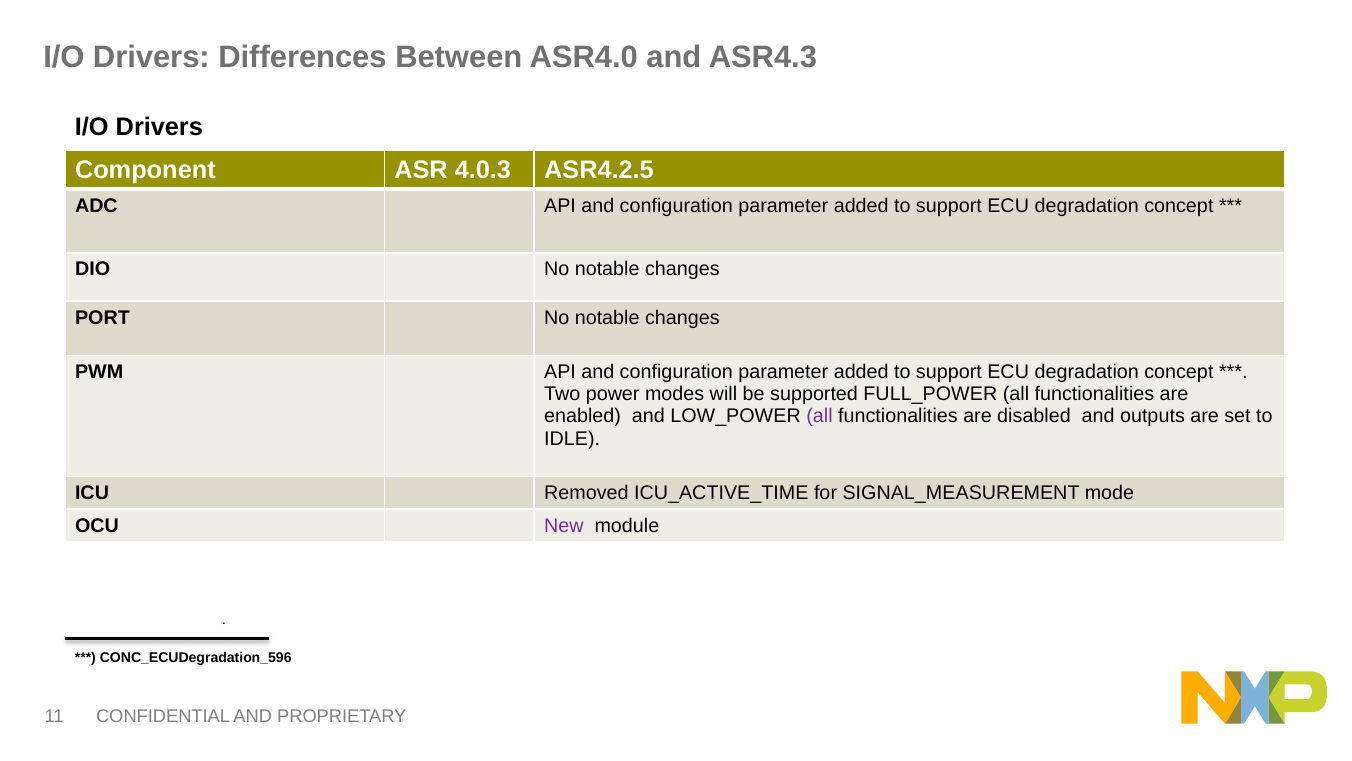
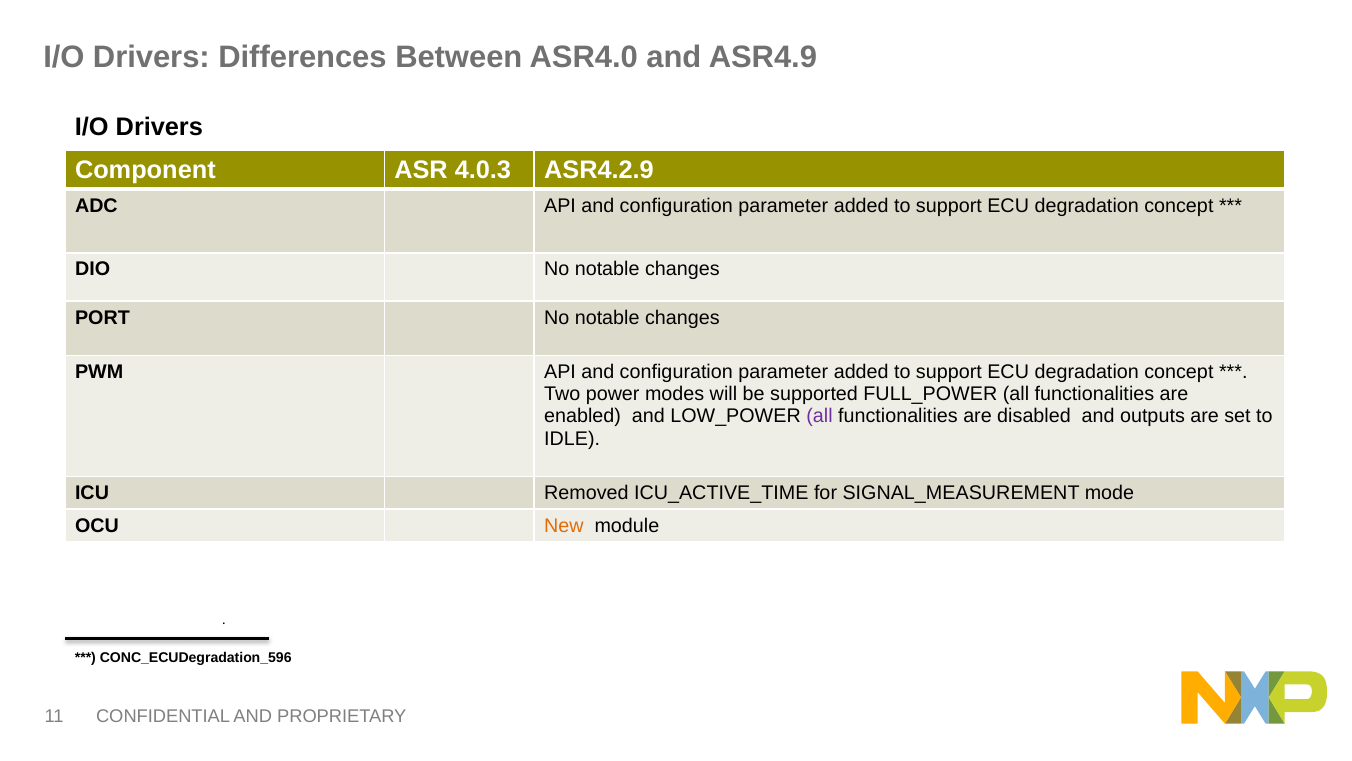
ASR4.3: ASR4.3 -> ASR4.9
ASR4.2.5: ASR4.2.5 -> ASR4.2.9
New colour: purple -> orange
